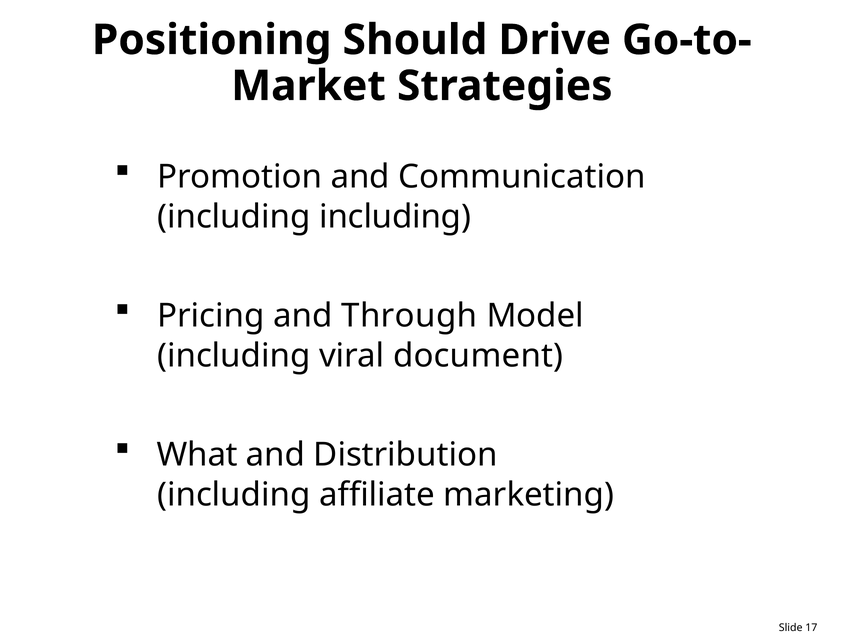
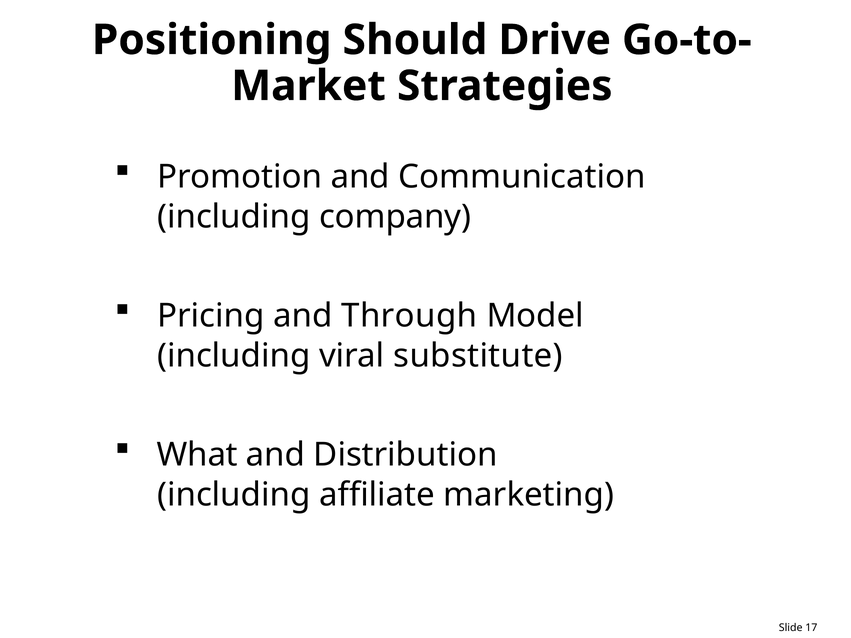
including including: including -> company
document: document -> substitute
